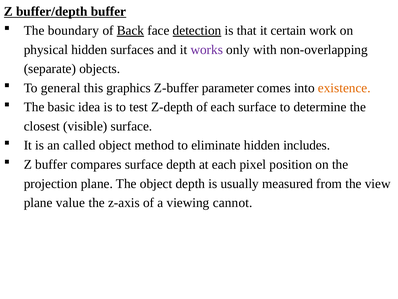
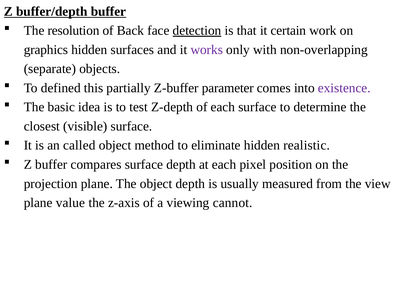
boundary: boundary -> resolution
Back underline: present -> none
physical: physical -> graphics
general: general -> defined
graphics: graphics -> partially
existence colour: orange -> purple
includes: includes -> realistic
